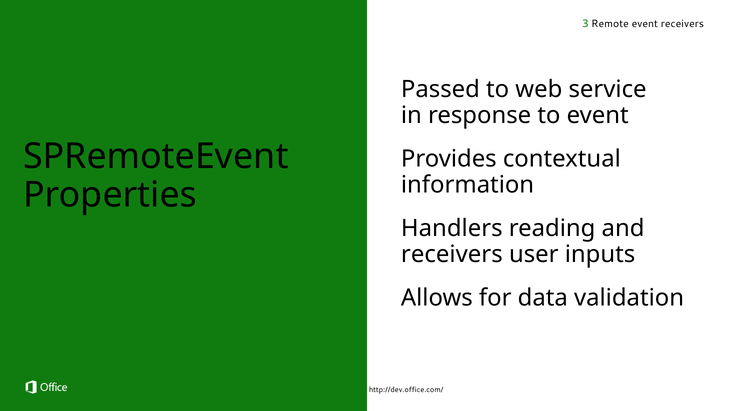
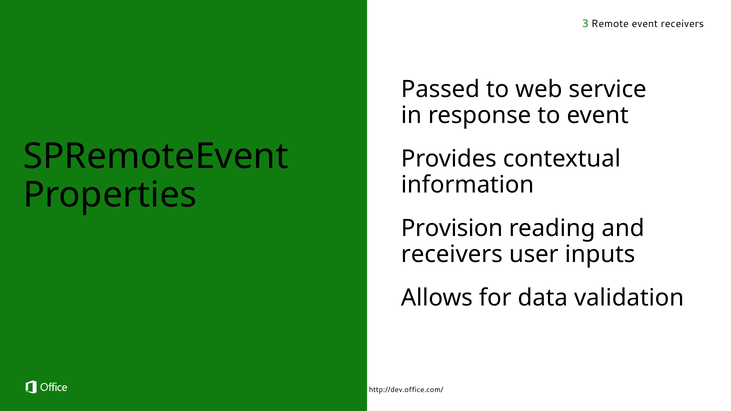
Handlers: Handlers -> Provision
